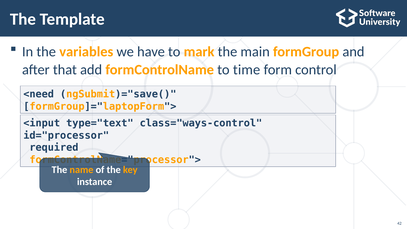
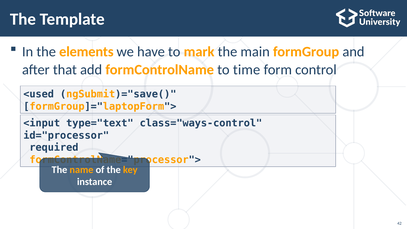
variables: variables -> elements
<need: <need -> <used
